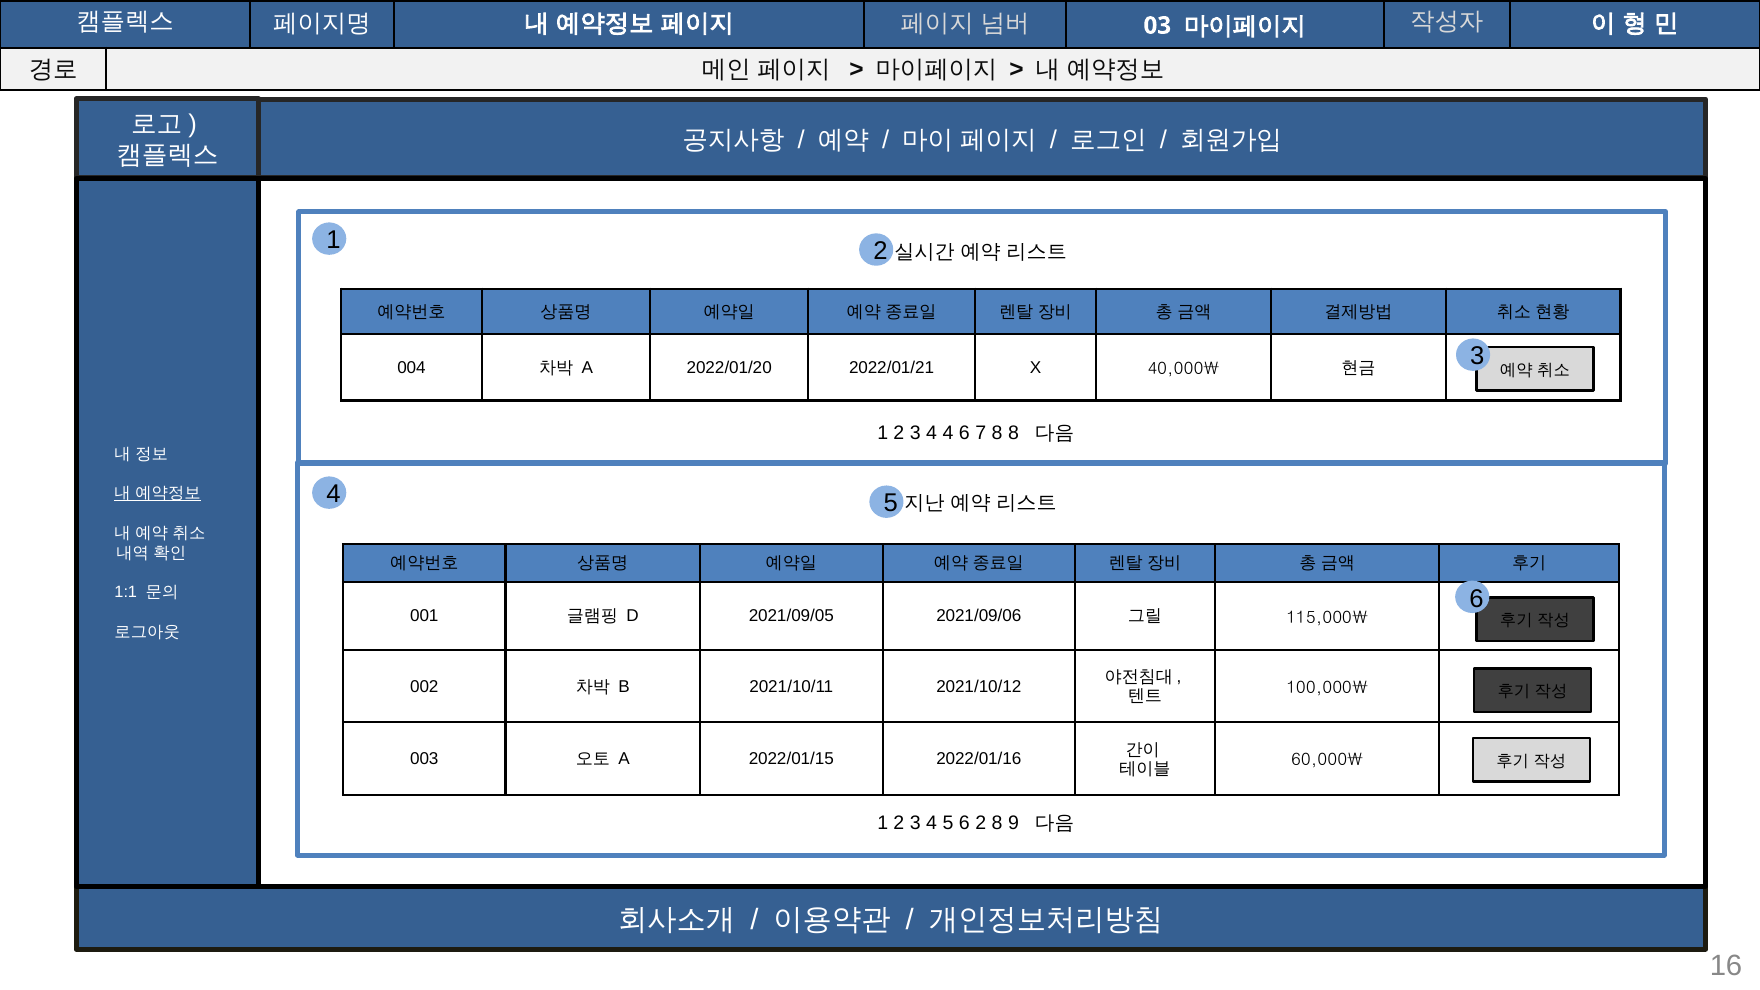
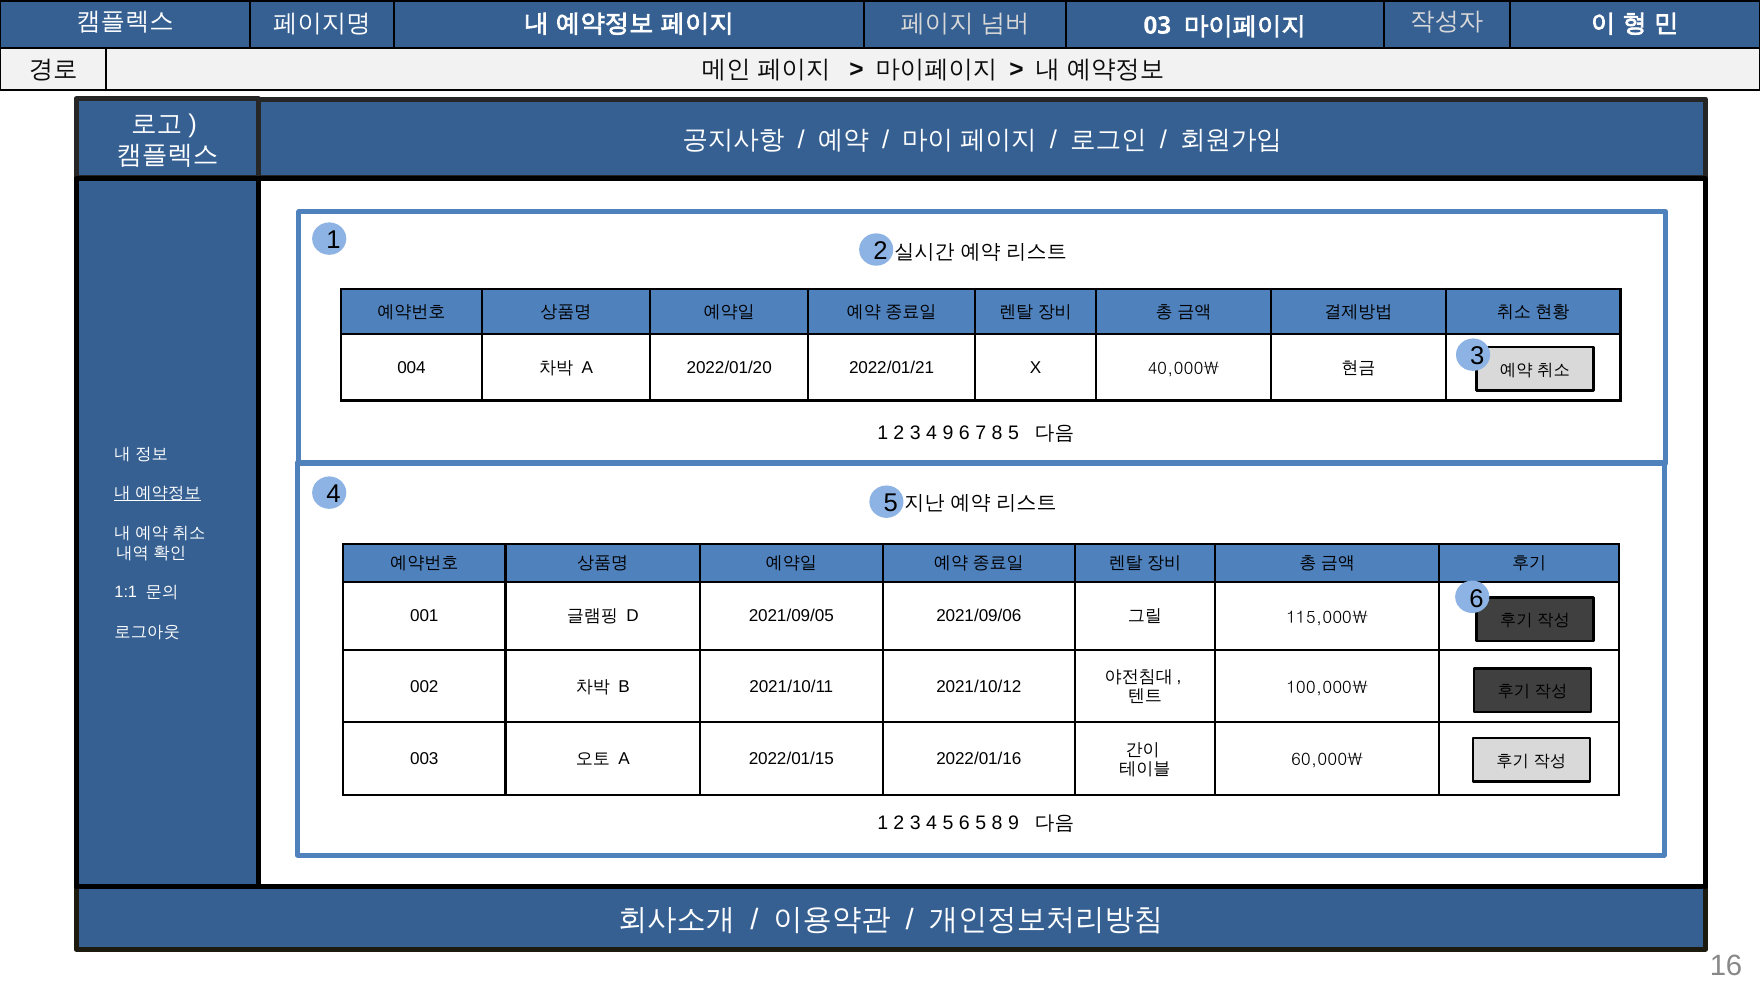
4 4: 4 -> 9
8 8: 8 -> 5
5 6 2: 2 -> 5
